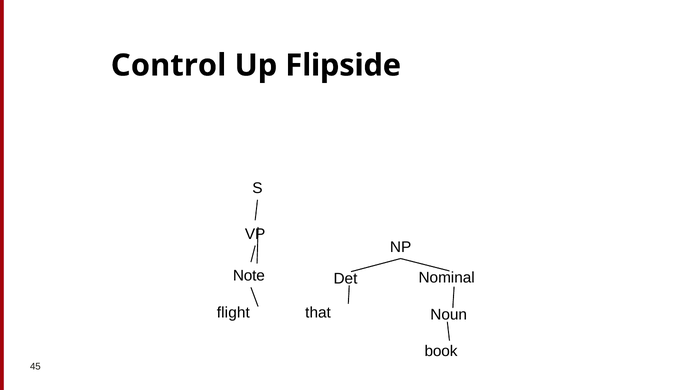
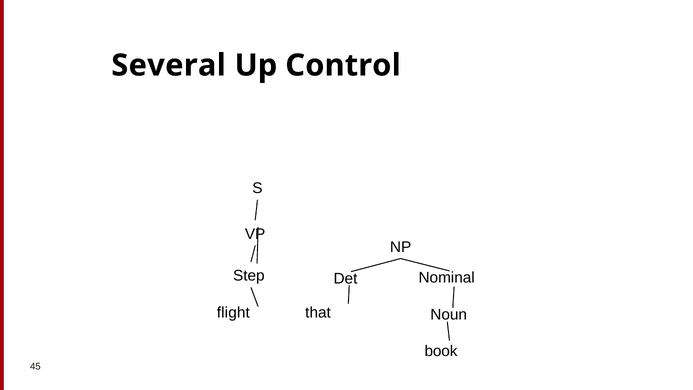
Control: Control -> Several
Flipside: Flipside -> Control
Note: Note -> Step
